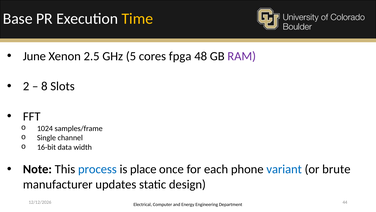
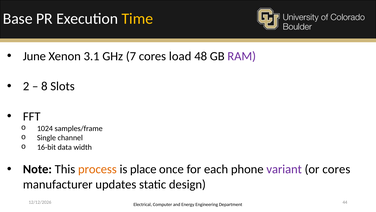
2.5: 2.5 -> 3.1
5: 5 -> 7
fpga: fpga -> load
process colour: blue -> orange
variant colour: blue -> purple
or brute: brute -> cores
